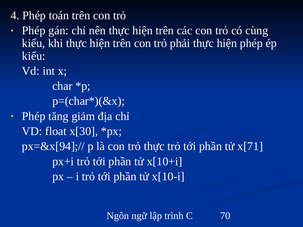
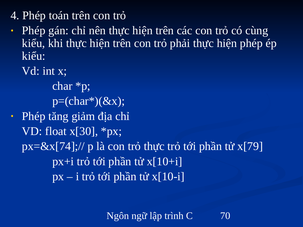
px=&x[94];//: px=&x[94];// -> px=&x[74];//
x[71: x[71 -> x[79
